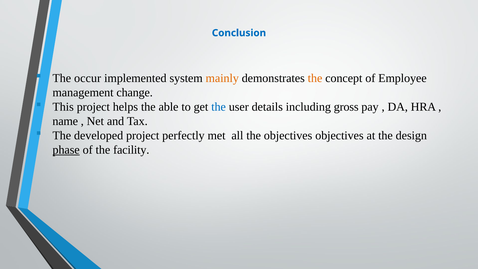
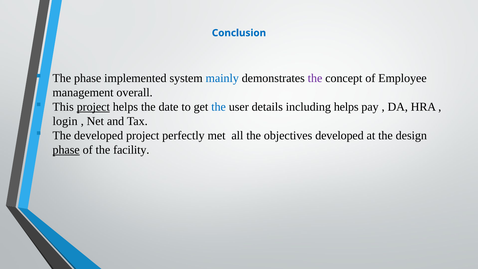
The occur: occur -> phase
mainly colour: orange -> blue
the at (315, 78) colour: orange -> purple
change: change -> overall
project at (93, 107) underline: none -> present
able: able -> date
including gross: gross -> helps
name: name -> login
objectives objectives: objectives -> developed
